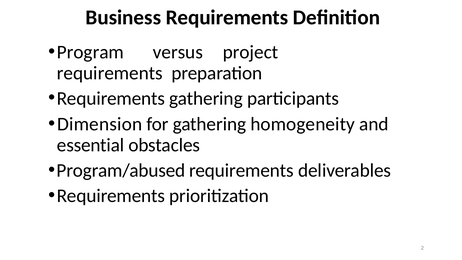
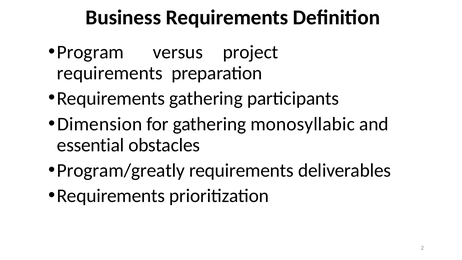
homogeneity: homogeneity -> monosyllabic
Program/abused: Program/abused -> Program/greatly
